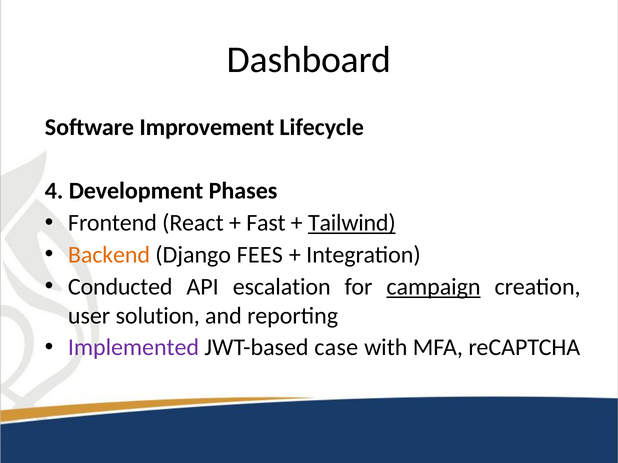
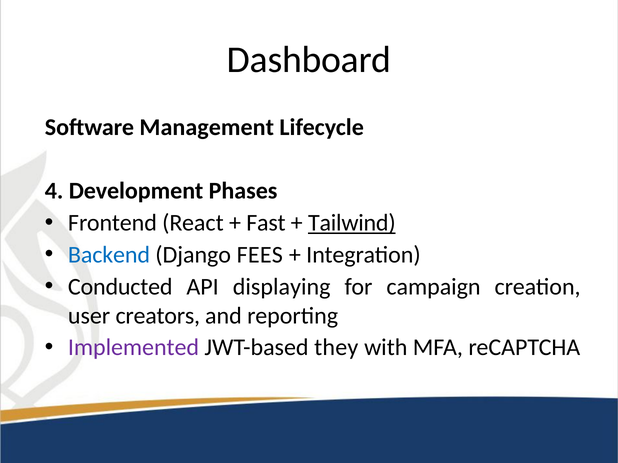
Improvement: Improvement -> Management
Backend colour: orange -> blue
escalation: escalation -> displaying
campaign underline: present -> none
solution: solution -> creators
case: case -> they
